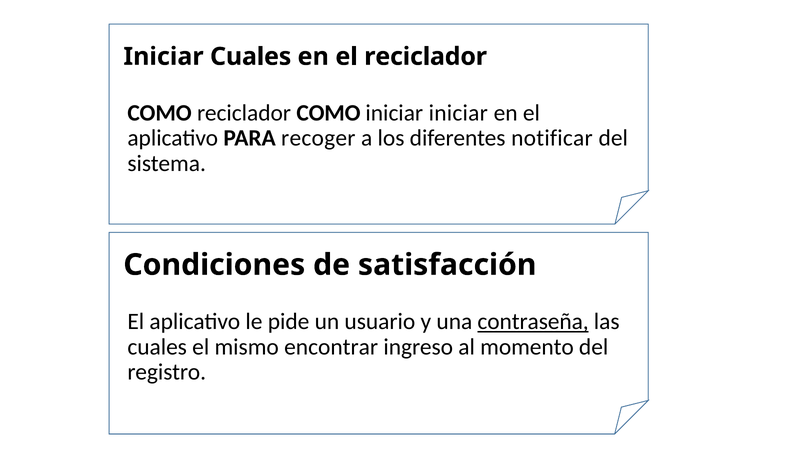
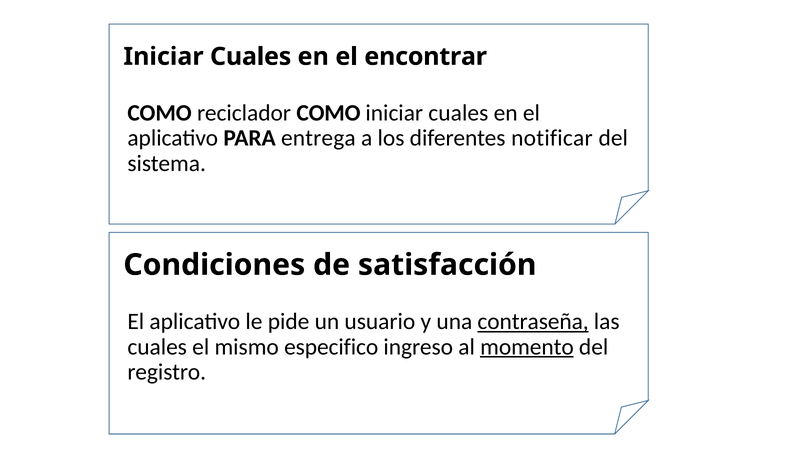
el reciclador: reciclador -> encontrar
iniciar at (458, 113): iniciar -> cuales
recoger: recoger -> entrega
encontrar: encontrar -> especifico
momento underline: none -> present
